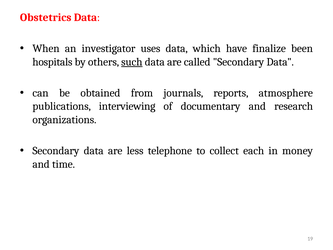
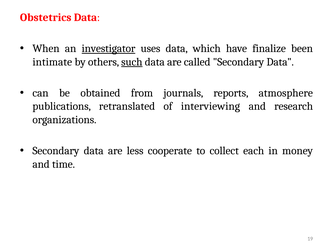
investigator underline: none -> present
hospitals: hospitals -> intimate
interviewing: interviewing -> retranslated
documentary: documentary -> interviewing
telephone: telephone -> cooperate
